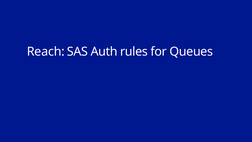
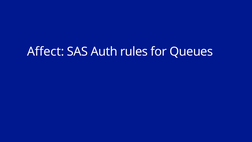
Reach: Reach -> Affect
